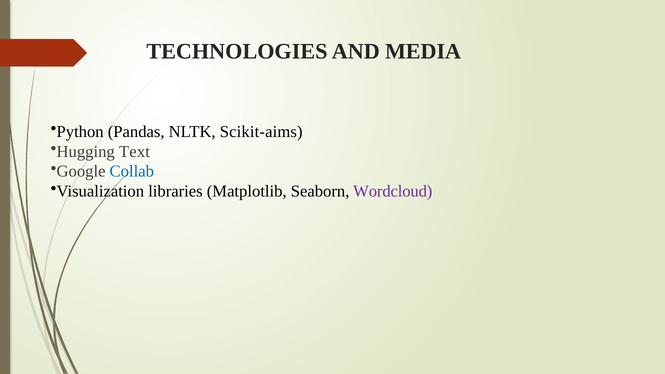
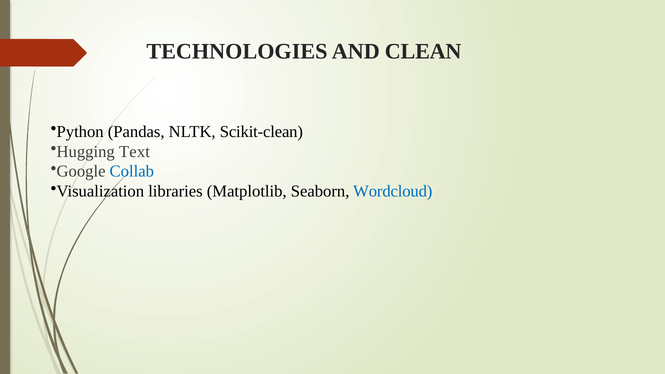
MEDIA: MEDIA -> CLEAN
Scikit-aims: Scikit-aims -> Scikit-clean
Wordcloud colour: purple -> blue
